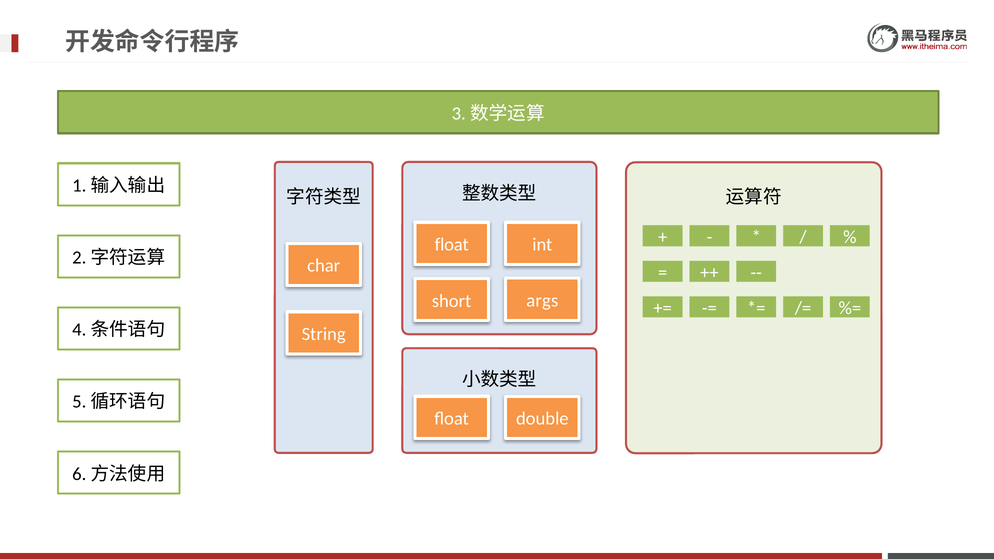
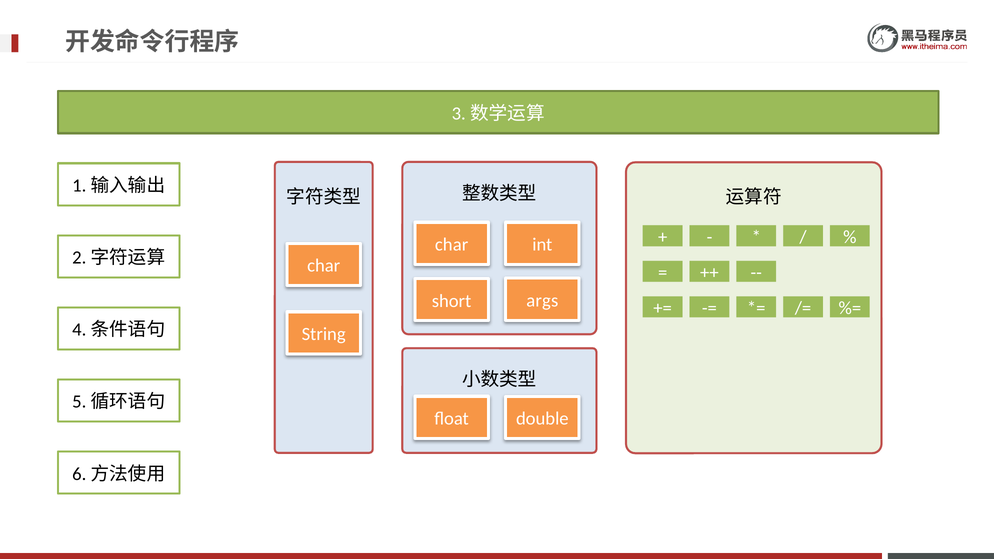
float at (452, 245): float -> char
